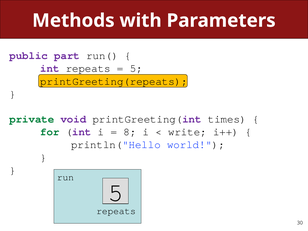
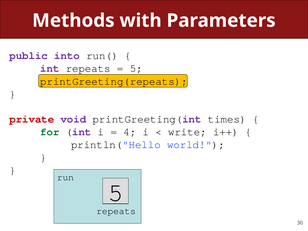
part: part -> into
private colour: green -> red
8: 8 -> 4
